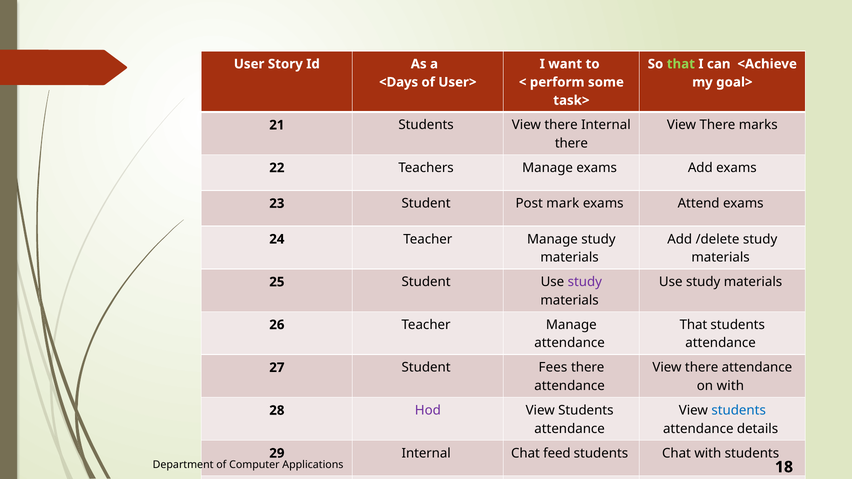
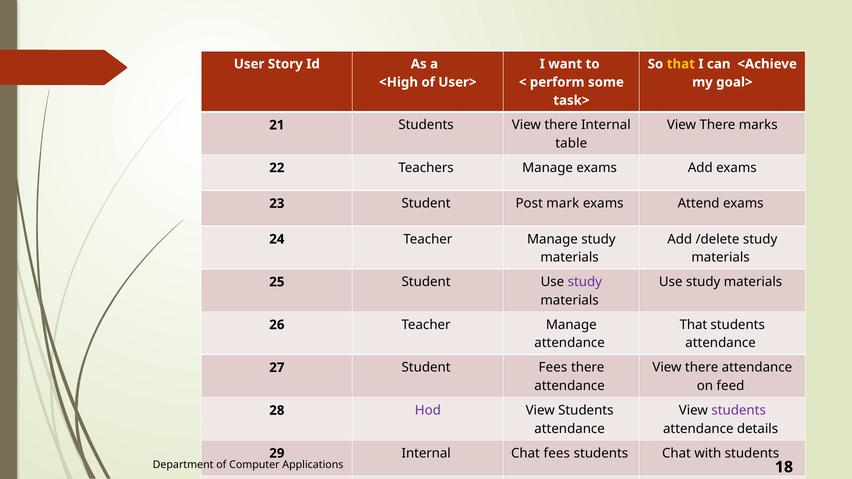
that at (681, 64) colour: light green -> yellow
<Days: <Days -> <High
there at (571, 143): there -> table
on with: with -> feed
students at (739, 411) colour: blue -> purple
Chat feed: feed -> fees
